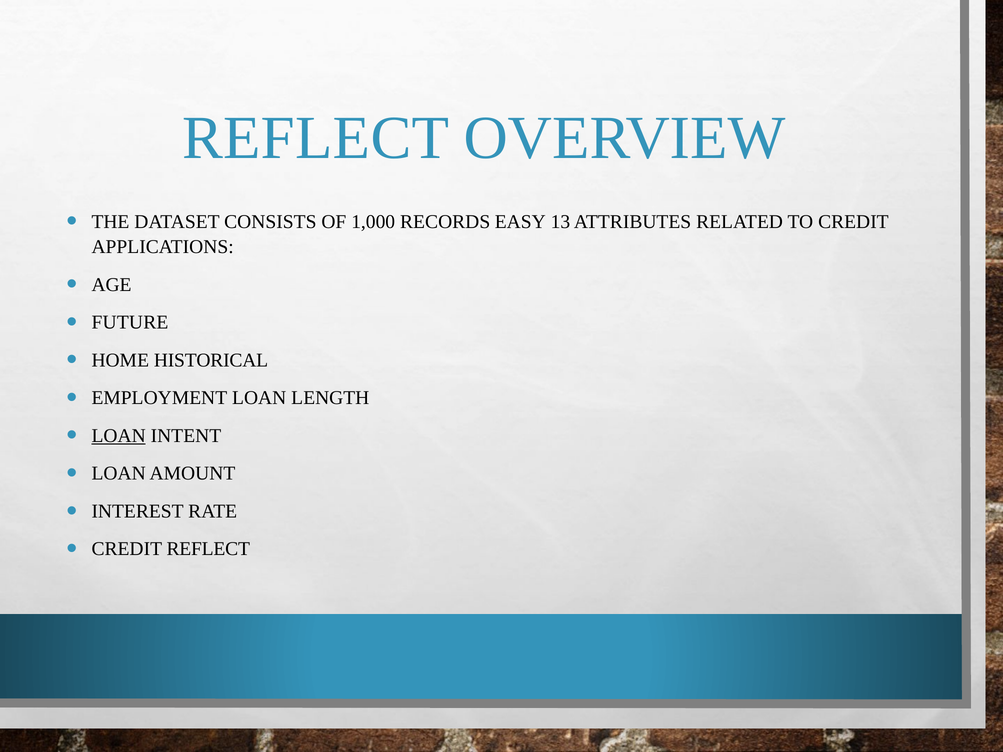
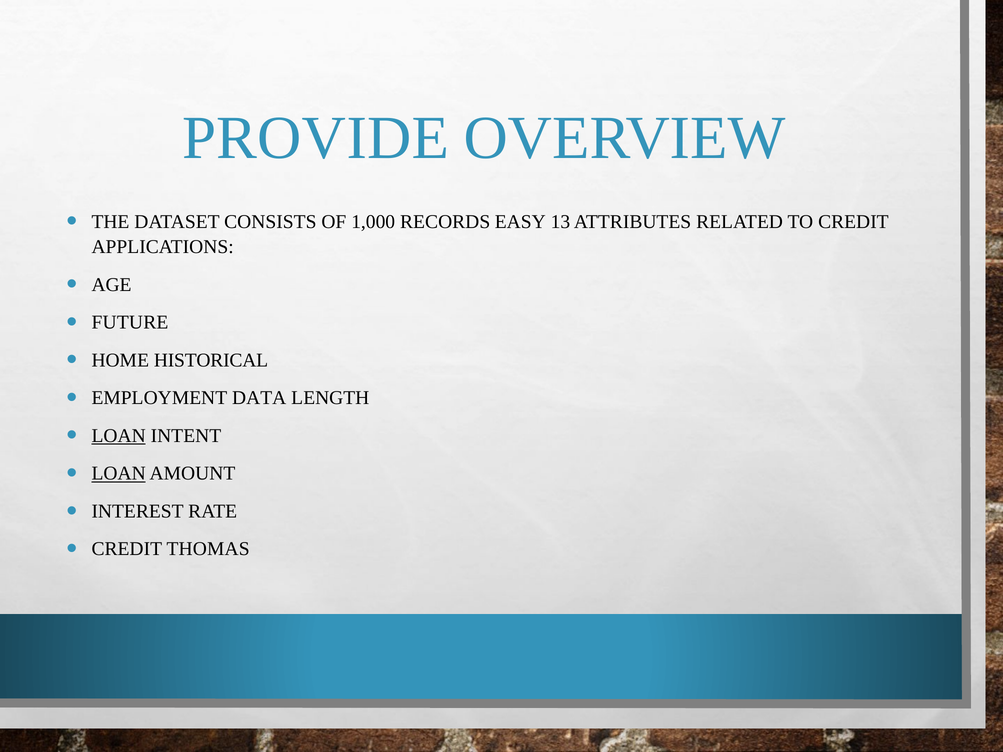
REFLECT at (316, 138): REFLECT -> PROVIDE
EMPLOYMENT LOAN: LOAN -> DATA
LOAN at (119, 474) underline: none -> present
CREDIT REFLECT: REFLECT -> THOMAS
